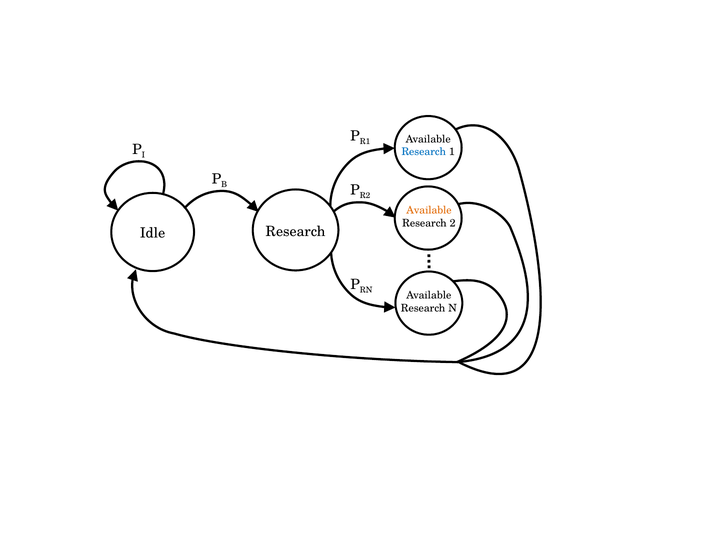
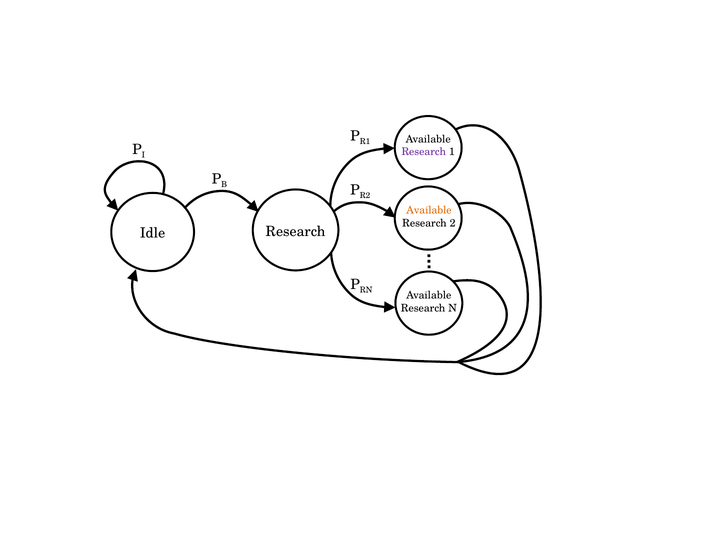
Research at (424, 152) colour: blue -> purple
